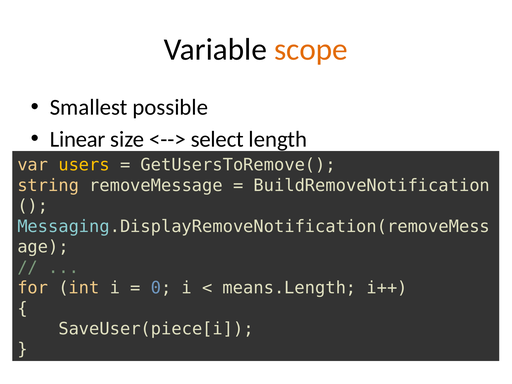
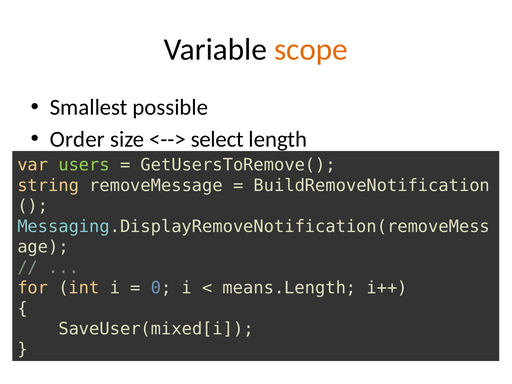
Linear: Linear -> Order
users colour: yellow -> light green
SaveUser(piece[i: SaveUser(piece[i -> SaveUser(mixed[i
